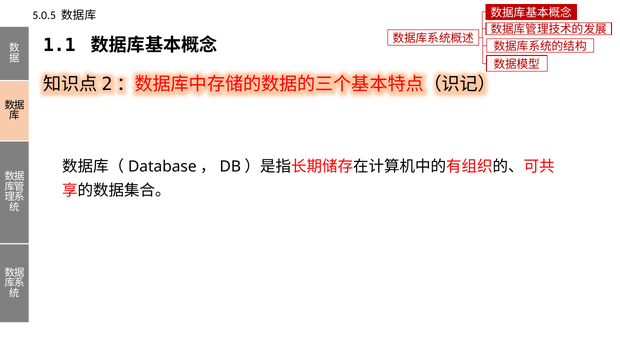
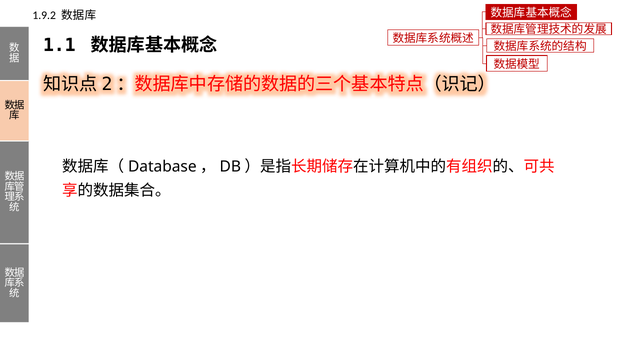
5.0.5: 5.0.5 -> 1.9.2
